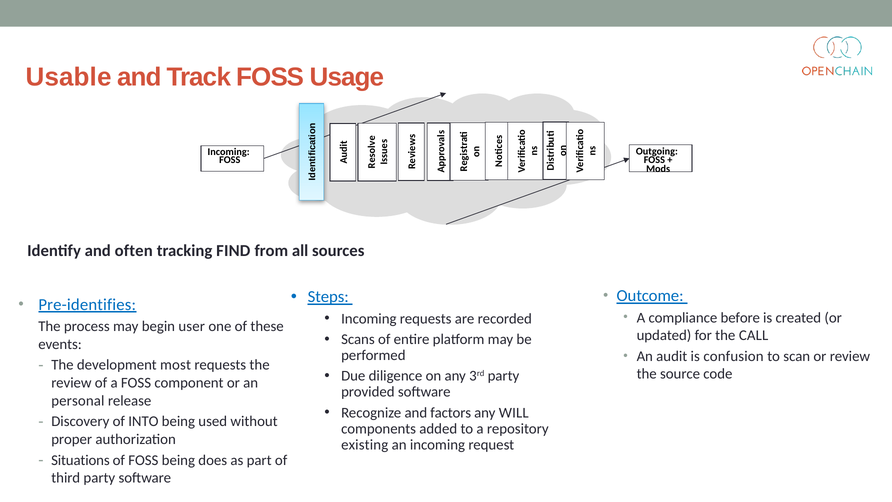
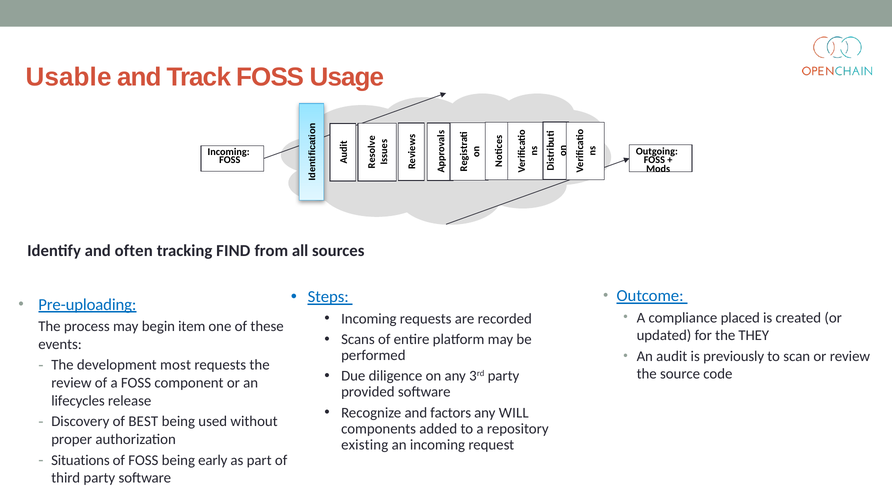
Pre-identifies: Pre-identifies -> Pre-uploading
before: before -> placed
user: user -> item
CALL: CALL -> THEY
confusion: confusion -> previously
personal: personal -> lifecycles
INTO: INTO -> BEST
does: does -> early
